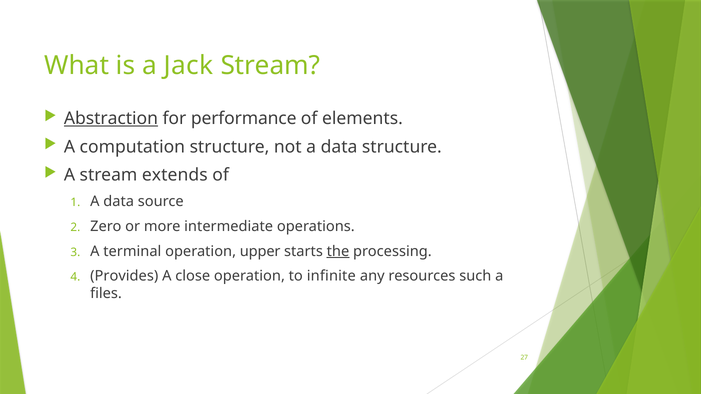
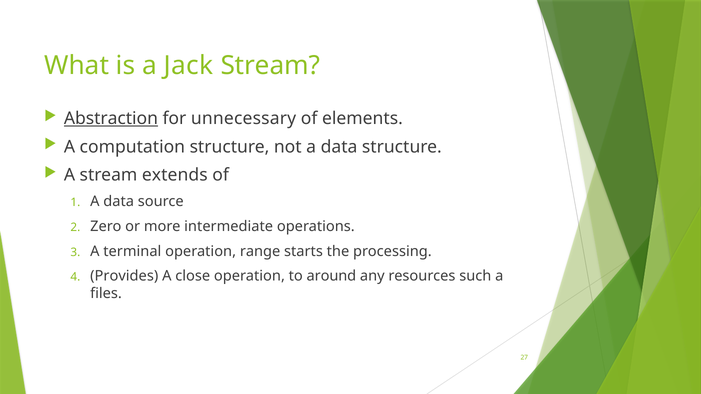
performance: performance -> unnecessary
upper: upper -> range
the underline: present -> none
infinite: infinite -> around
